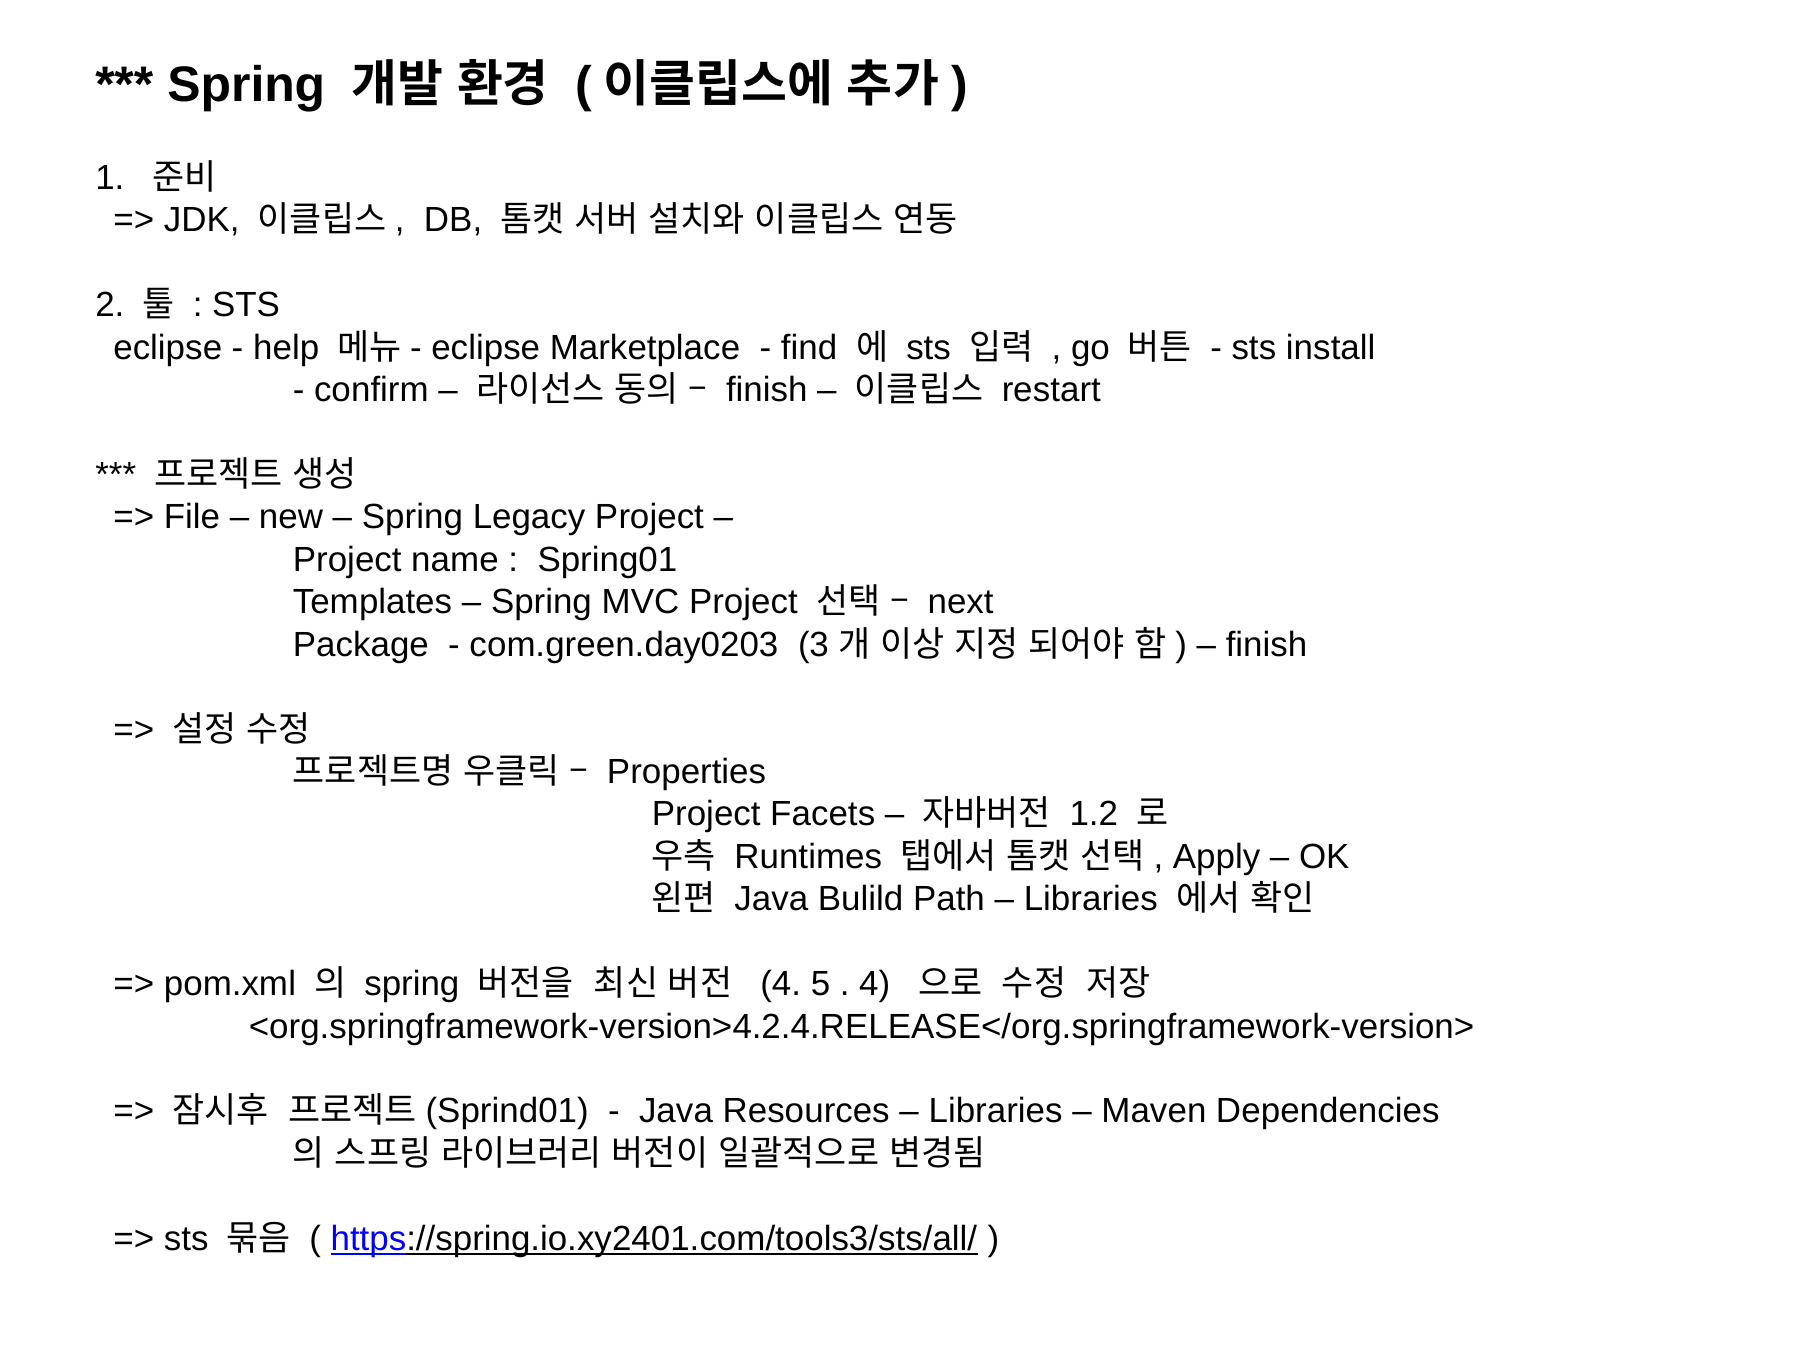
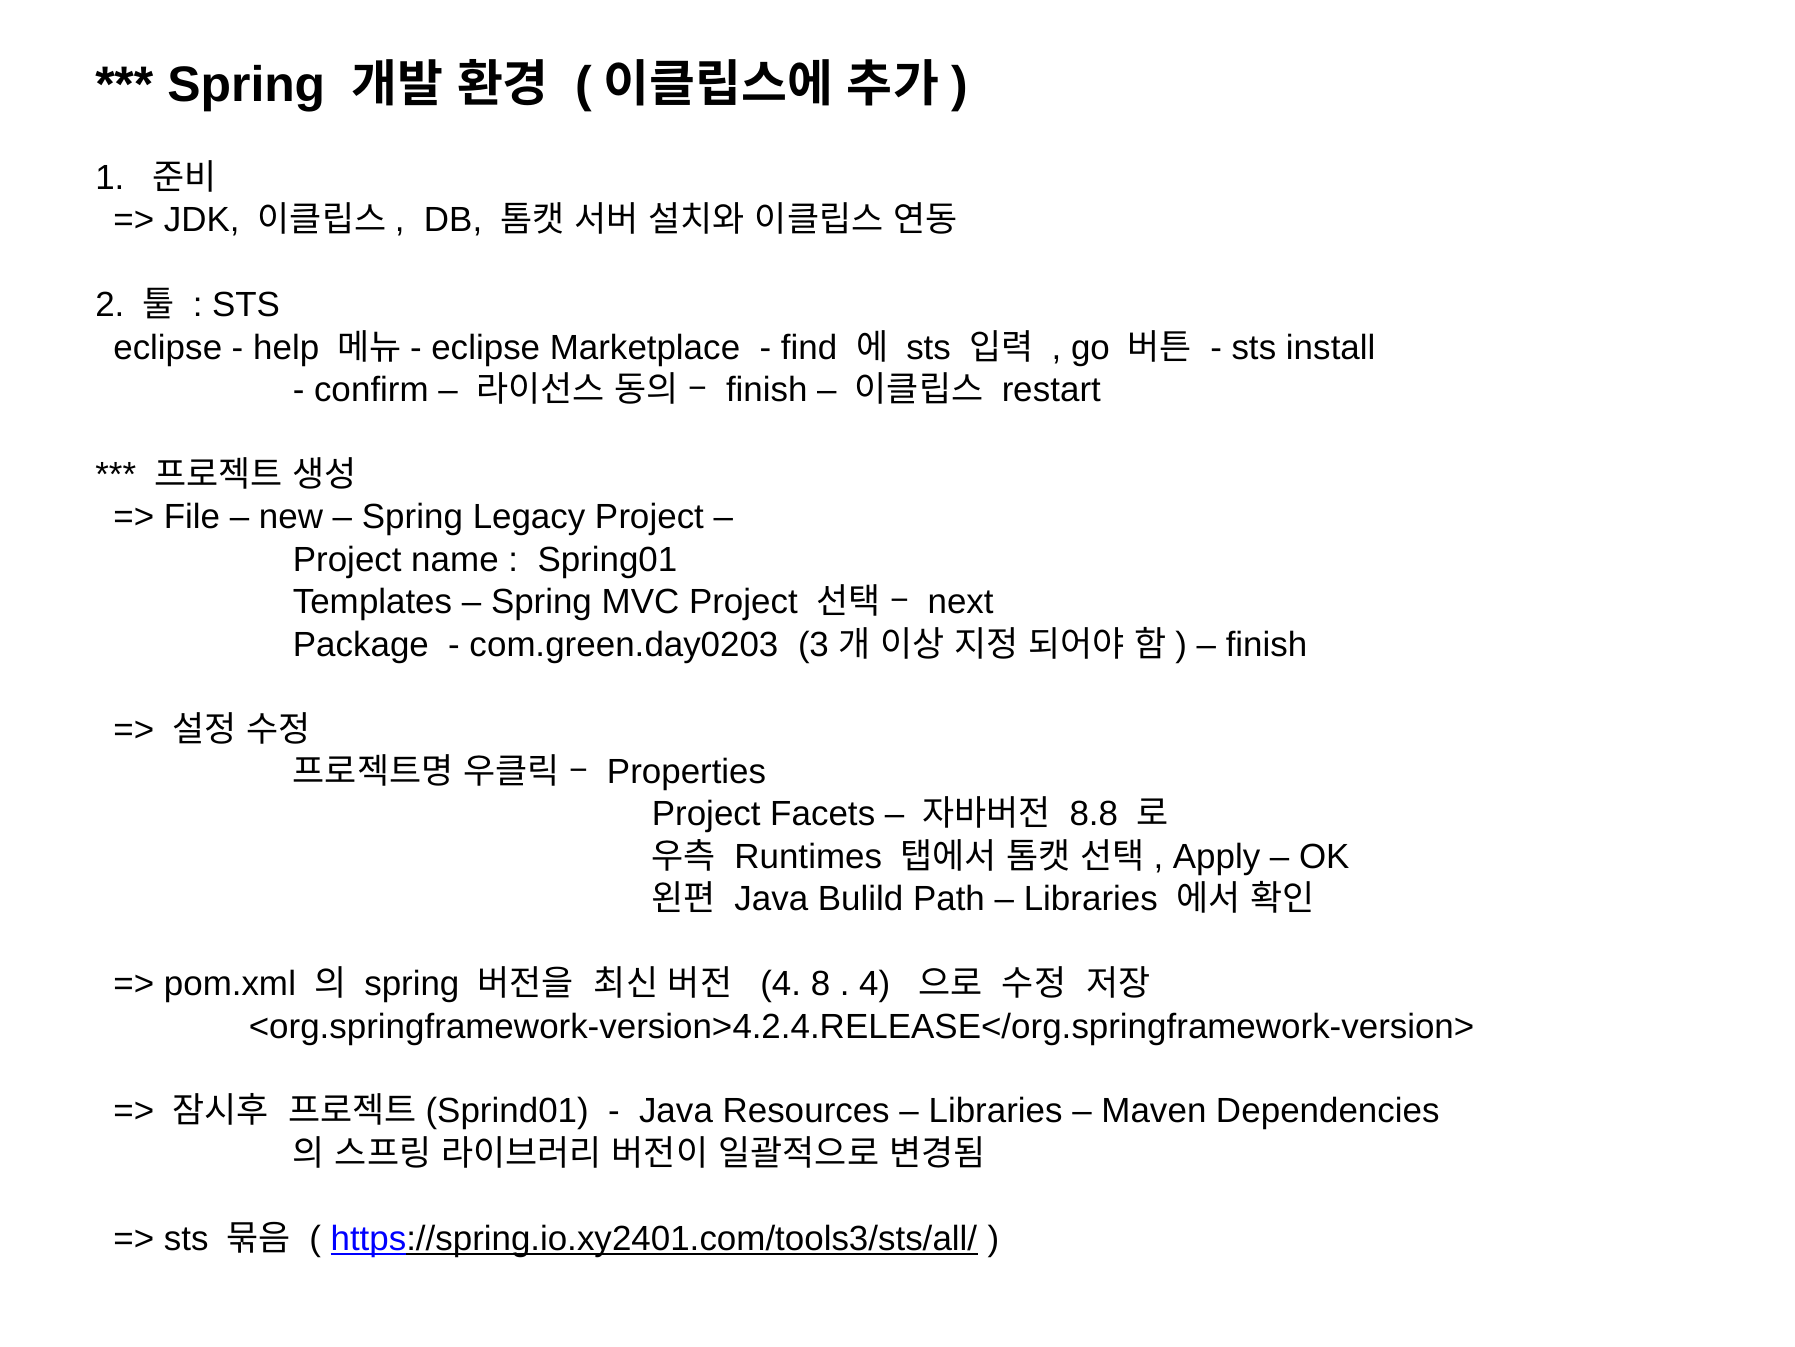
1.2: 1.2 -> 8.8
5: 5 -> 8
